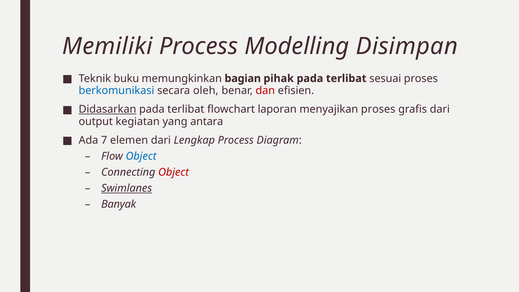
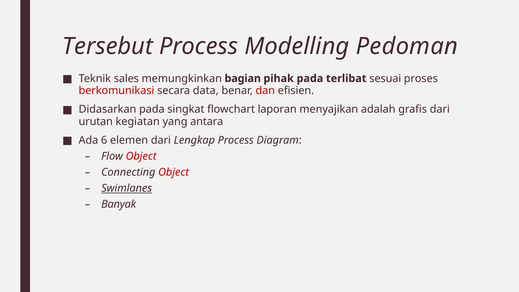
Memiliki: Memiliki -> Tersebut
Disimpan: Disimpan -> Pedoman
buku: buku -> sales
berkomunikasi colour: blue -> red
oleh: oleh -> data
Didasarkan underline: present -> none
terlibat at (186, 109): terlibat -> singkat
menyajikan proses: proses -> adalah
output: output -> urutan
7: 7 -> 6
Object at (141, 156) colour: blue -> red
